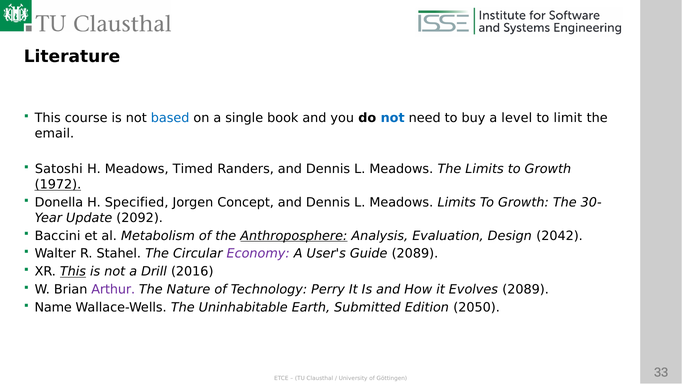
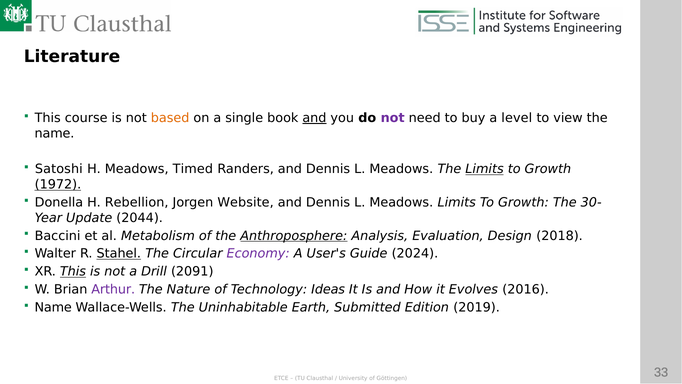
based colour: blue -> orange
and at (314, 118) underline: none -> present
not at (393, 118) colour: blue -> purple
limit: limit -> view
email at (54, 133): email -> name
Limits at (485, 169) underline: none -> present
Specified: Specified -> Rebellion
Concept: Concept -> Website
2092: 2092 -> 2044
2042: 2042 -> 2018
Stahel underline: none -> present
Guide 2089: 2089 -> 2024
2016: 2016 -> 2091
Perry: Perry -> Ideas
Evolves 2089: 2089 -> 2016
2050: 2050 -> 2019
